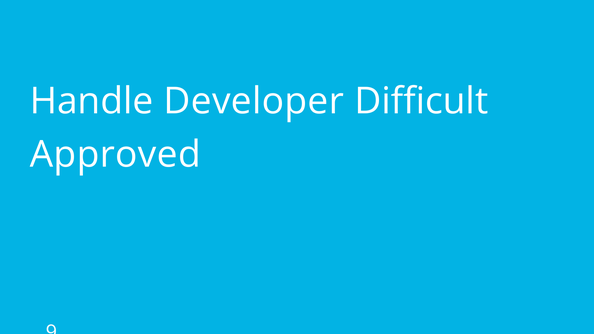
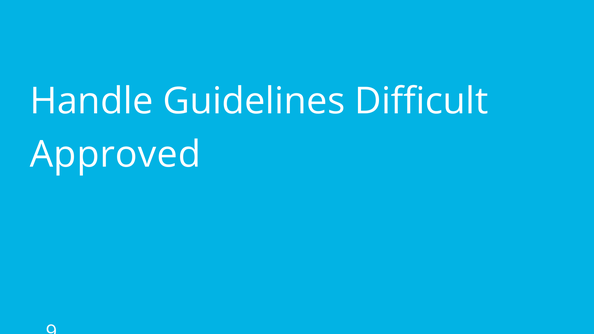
Developer: Developer -> Guidelines
